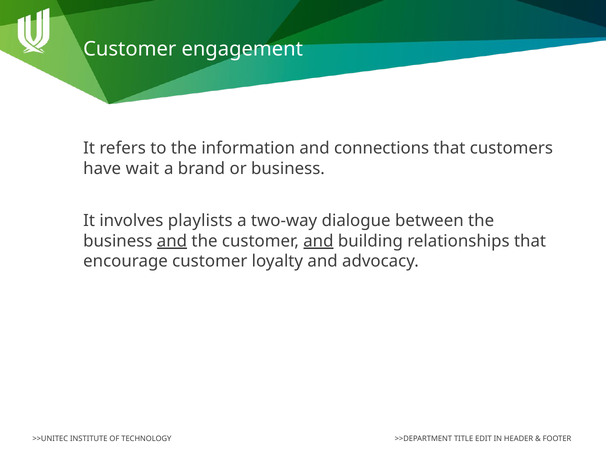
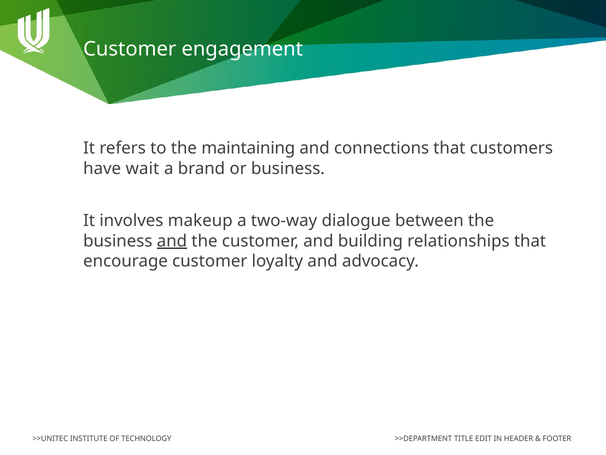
information: information -> maintaining
playlists: playlists -> makeup
and at (318, 241) underline: present -> none
